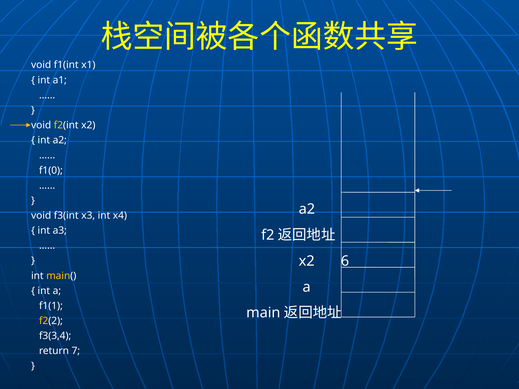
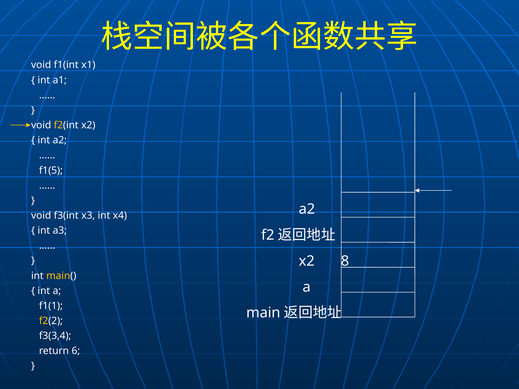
f1(0: f1(0 -> f1(5
6: 6 -> 8
7: 7 -> 6
